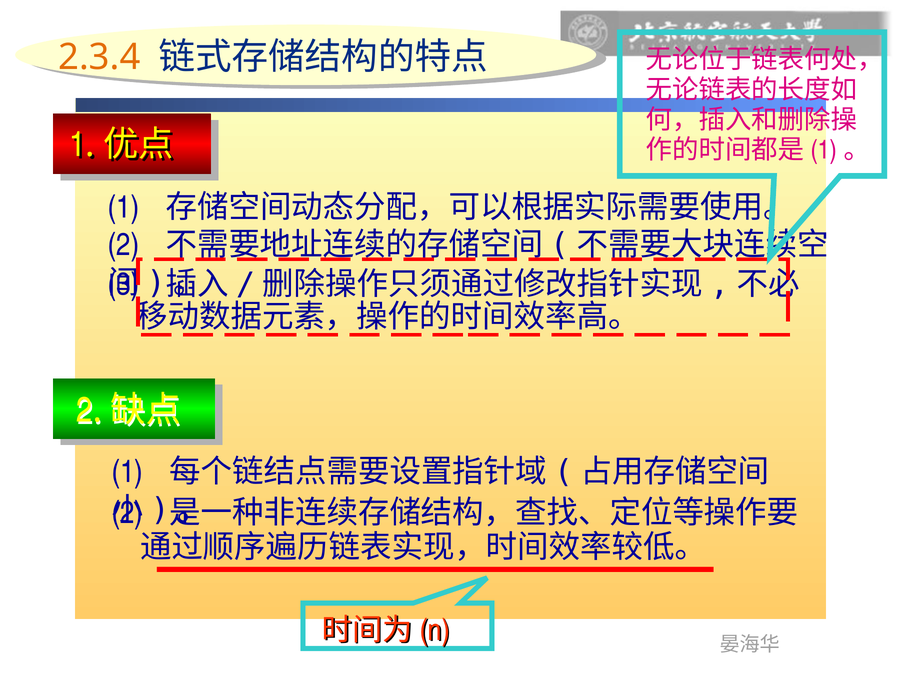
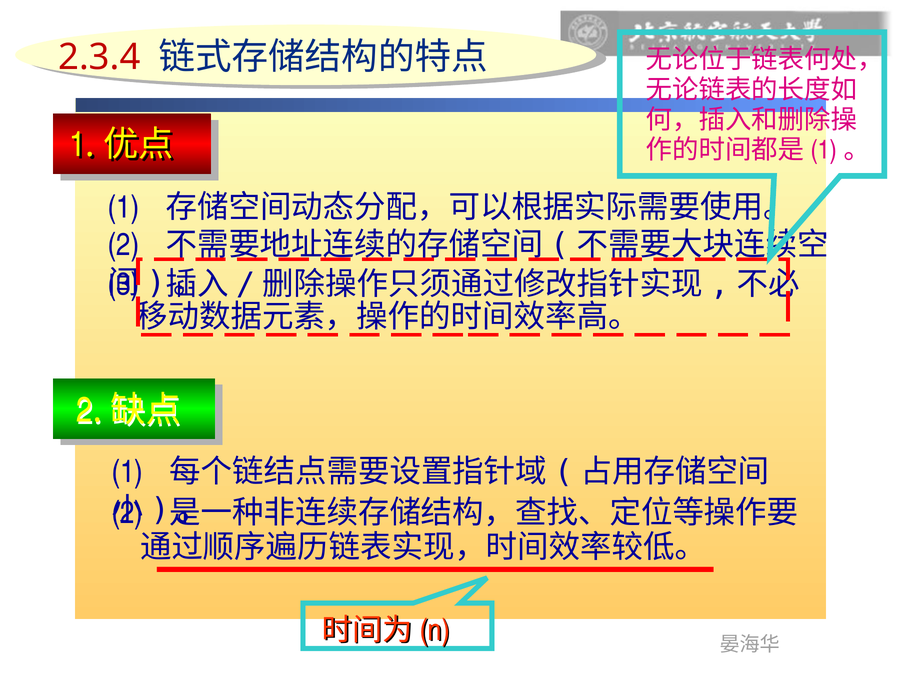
2.3.4 colour: orange -> red
